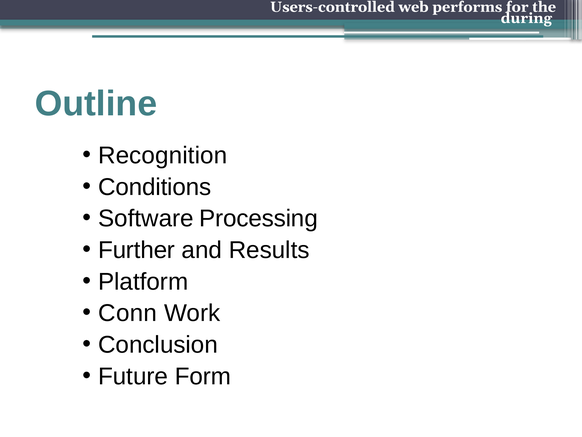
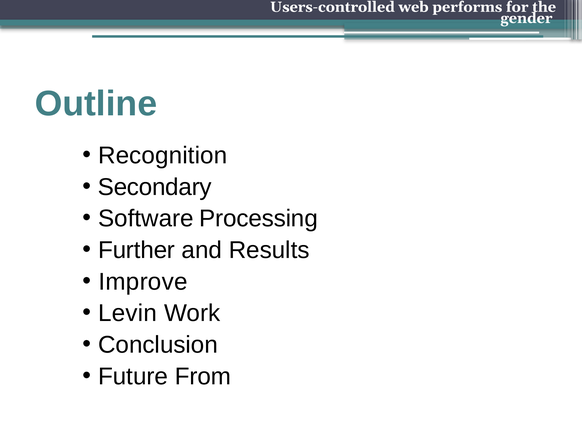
during: during -> gender
Conditions: Conditions -> Secondary
Platform: Platform -> Improve
Conn: Conn -> Levin
Form: Form -> From
